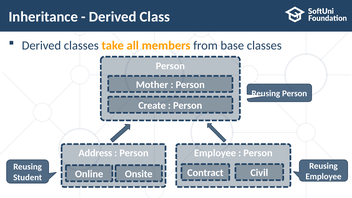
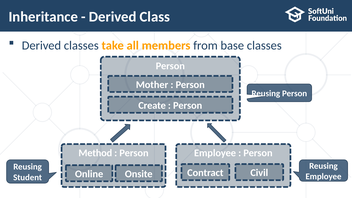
Address: Address -> Method
